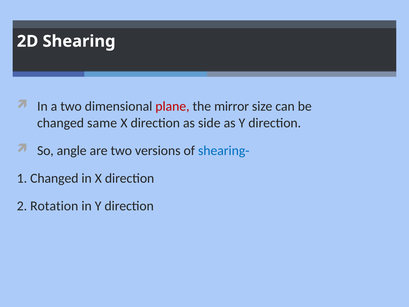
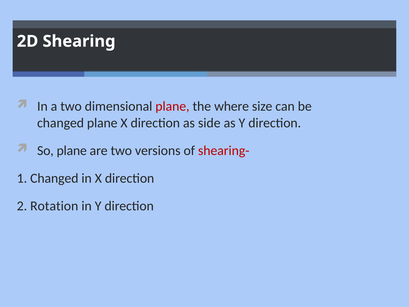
mirror: mirror -> where
changed same: same -> plane
So angle: angle -> plane
shearing- colour: blue -> red
